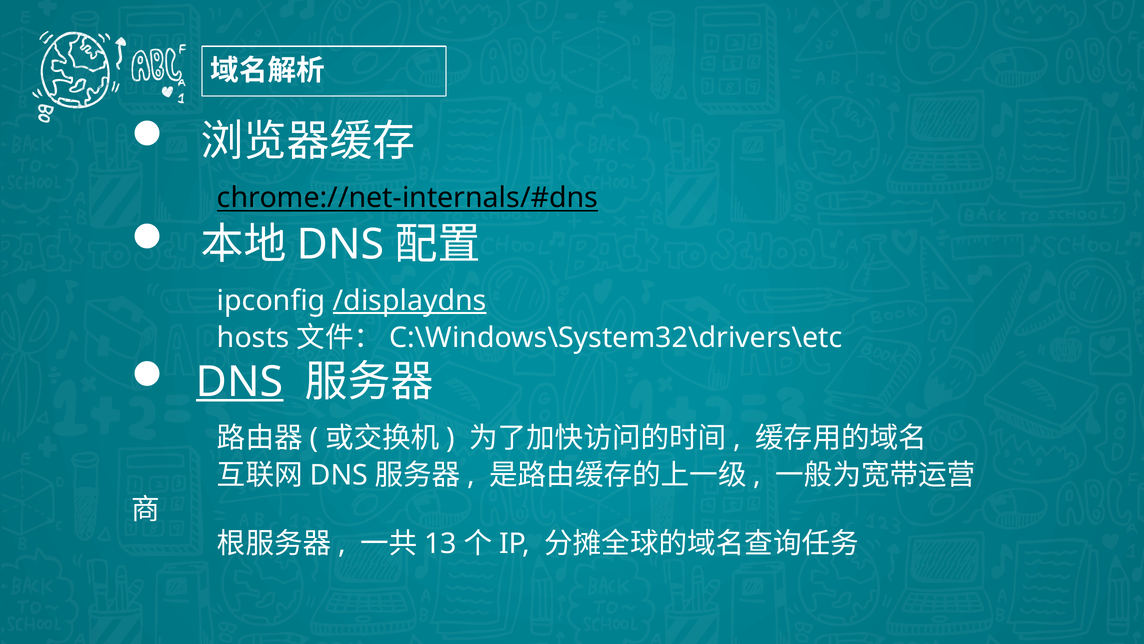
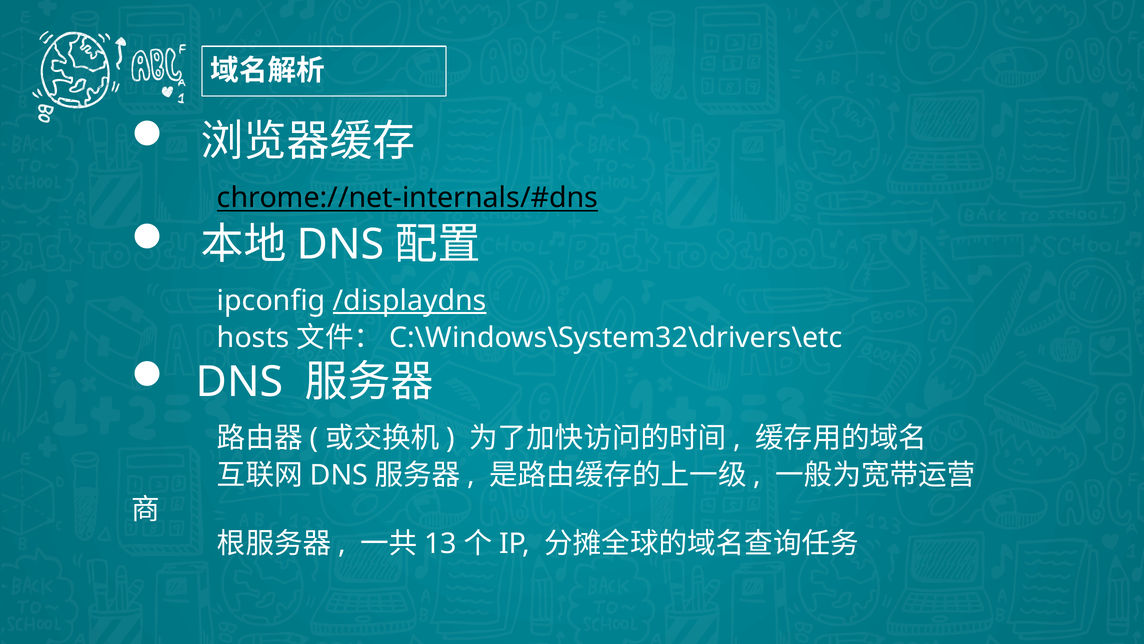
DNS at (240, 382) underline: present -> none
